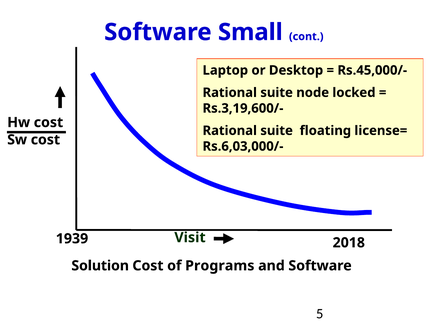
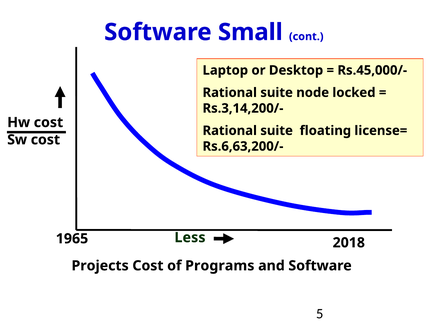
Rs.3,19,600/-: Rs.3,19,600/- -> Rs.3,14,200/-
Rs.6,03,000/-: Rs.6,03,000/- -> Rs.6,63,200/-
Visit: Visit -> Less
1939: 1939 -> 1965
Solution: Solution -> Projects
